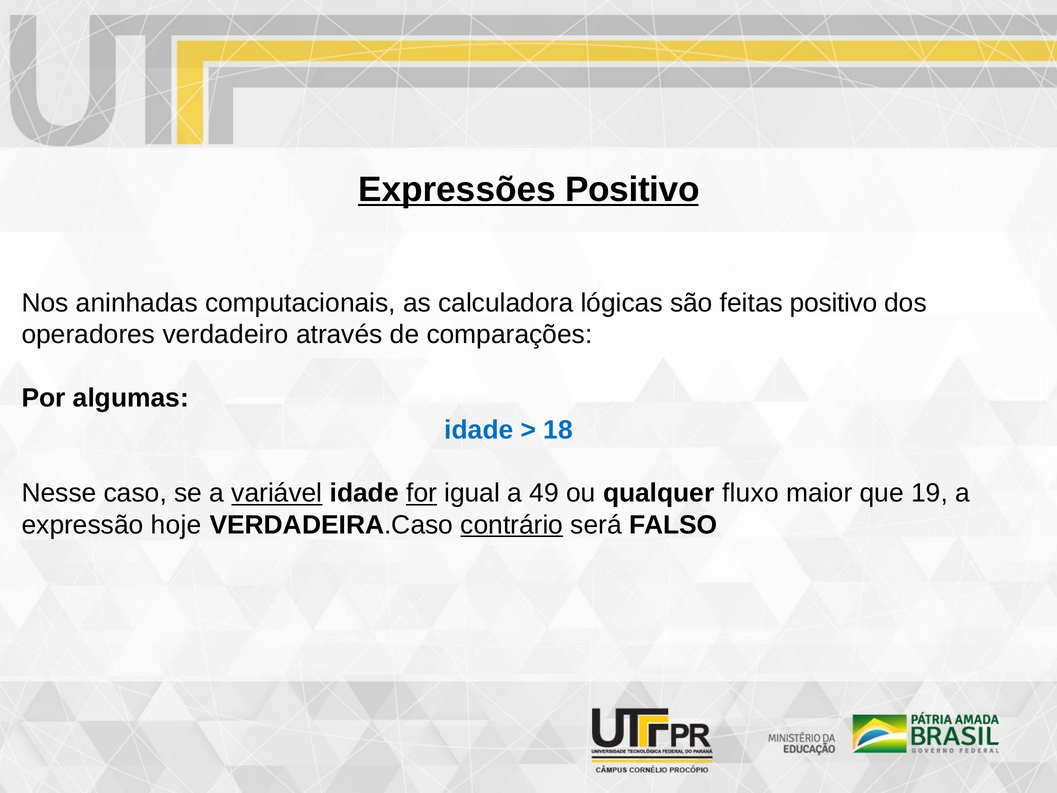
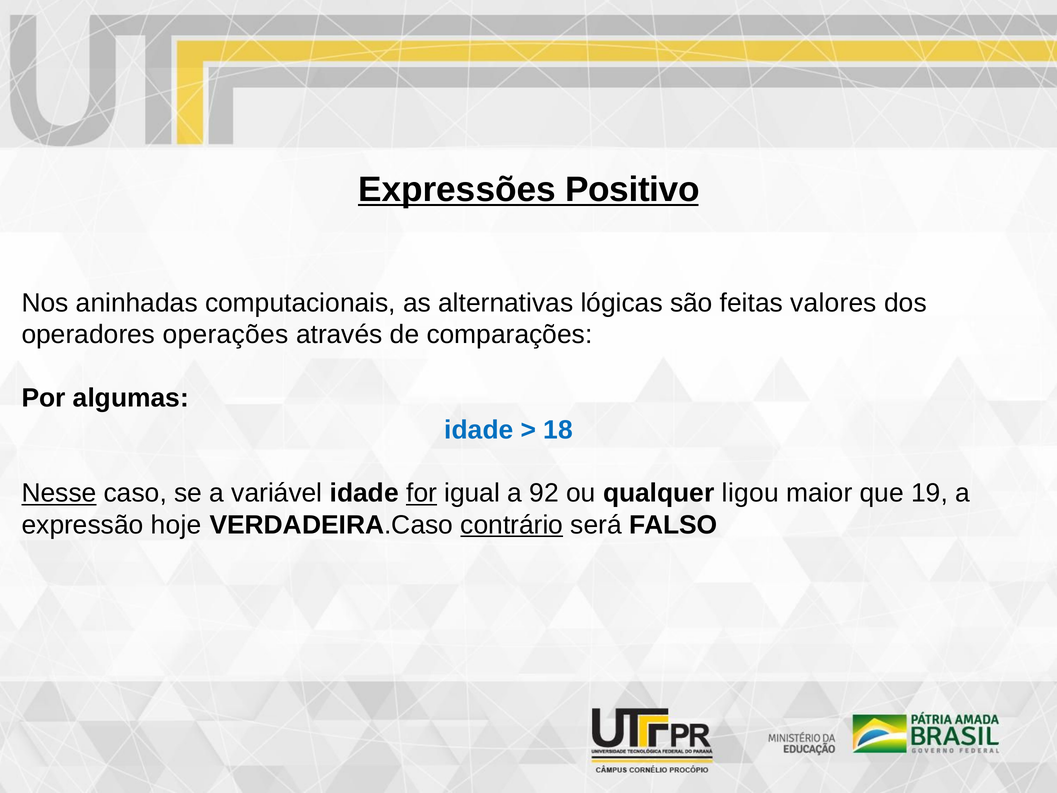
calculadora: calculadora -> alternativas
feitas positivo: positivo -> valores
verdadeiro: verdadeiro -> operações
Nesse underline: none -> present
variável underline: present -> none
49: 49 -> 92
fluxo: fluxo -> ligou
